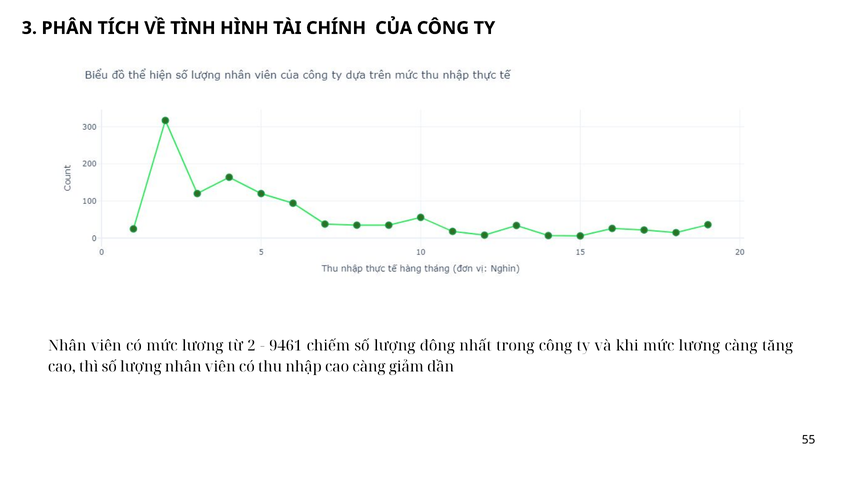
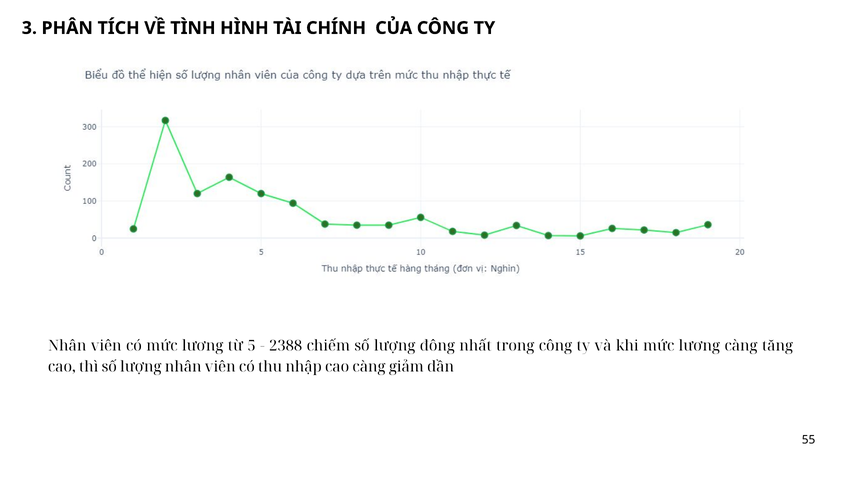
2: 2 -> 5
9461: 9461 -> 2388
